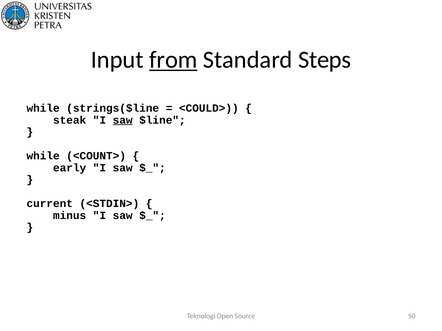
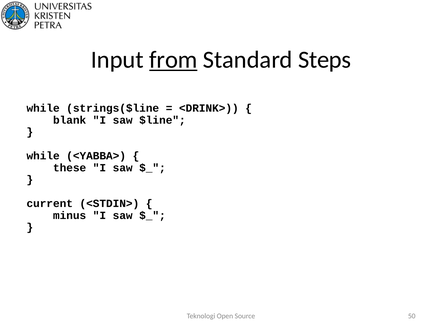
<COULD>: <COULD> -> <DRINK>
steak: steak -> blank
saw at (123, 120) underline: present -> none
<COUNT>: <COUNT> -> <YABBA>
early: early -> these
